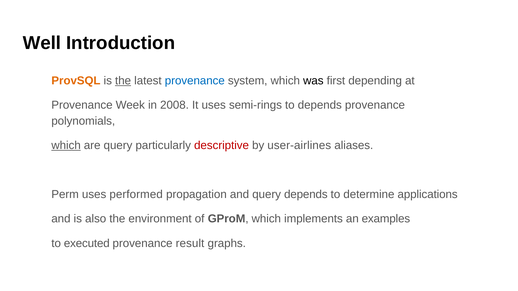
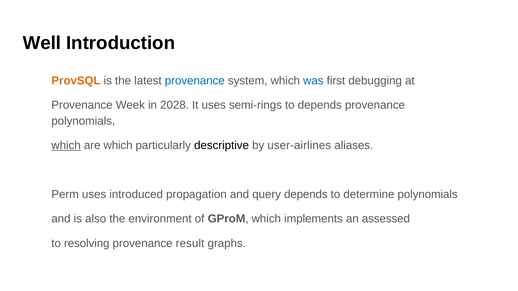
the at (123, 81) underline: present -> none
was colour: black -> blue
depending: depending -> debugging
2008: 2008 -> 2028
are query: query -> which
descriptive colour: red -> black
performed: performed -> introduced
determine applications: applications -> polynomials
examples: examples -> assessed
executed: executed -> resolving
